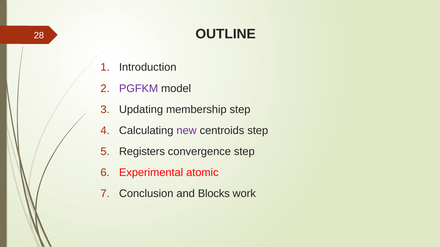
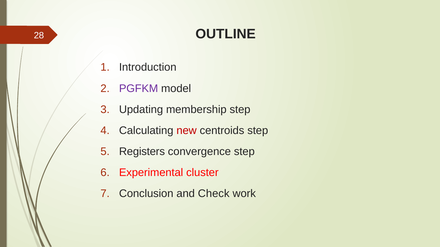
new colour: purple -> red
atomic: atomic -> cluster
Blocks: Blocks -> Check
